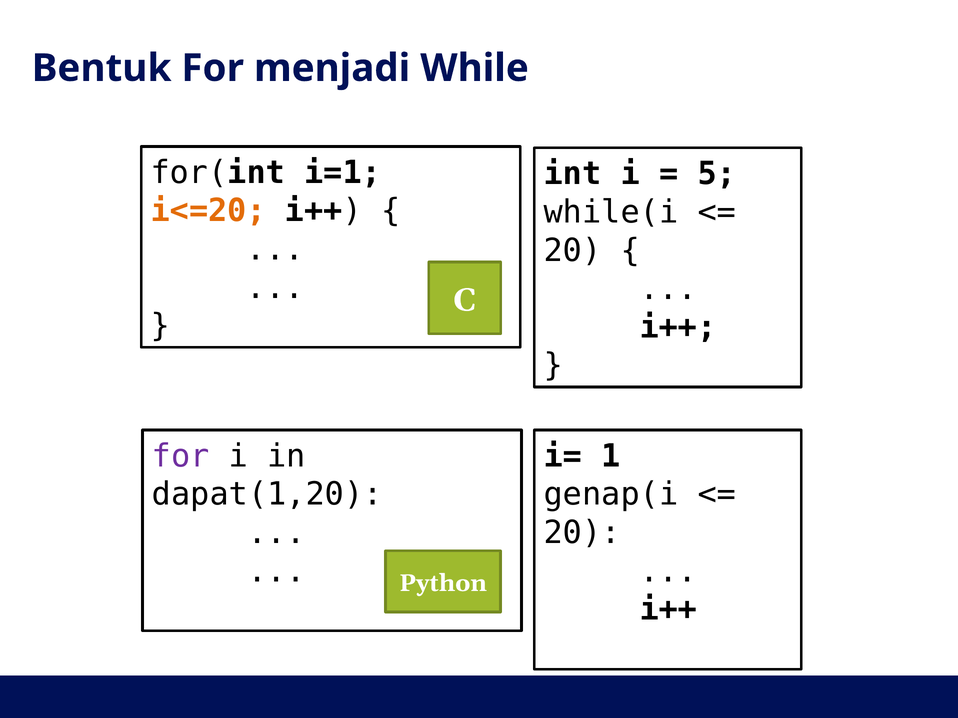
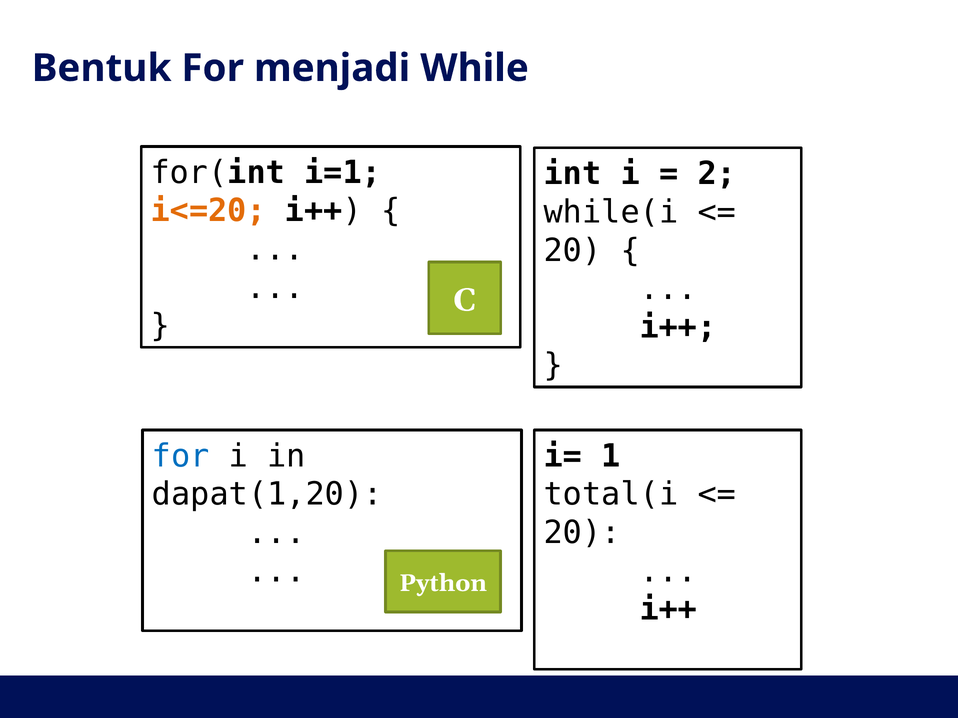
5: 5 -> 2
for at (181, 456) colour: purple -> blue
genap(i: genap(i -> total(i
